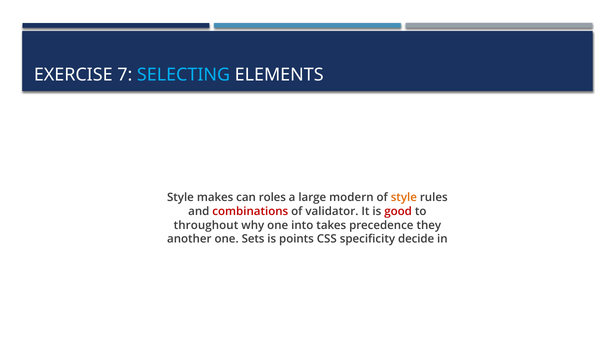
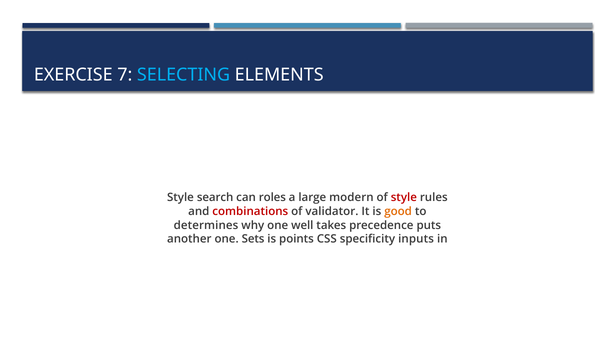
makes: makes -> search
style at (404, 198) colour: orange -> red
good colour: red -> orange
throughout: throughout -> determines
into: into -> well
they: they -> puts
decide: decide -> inputs
